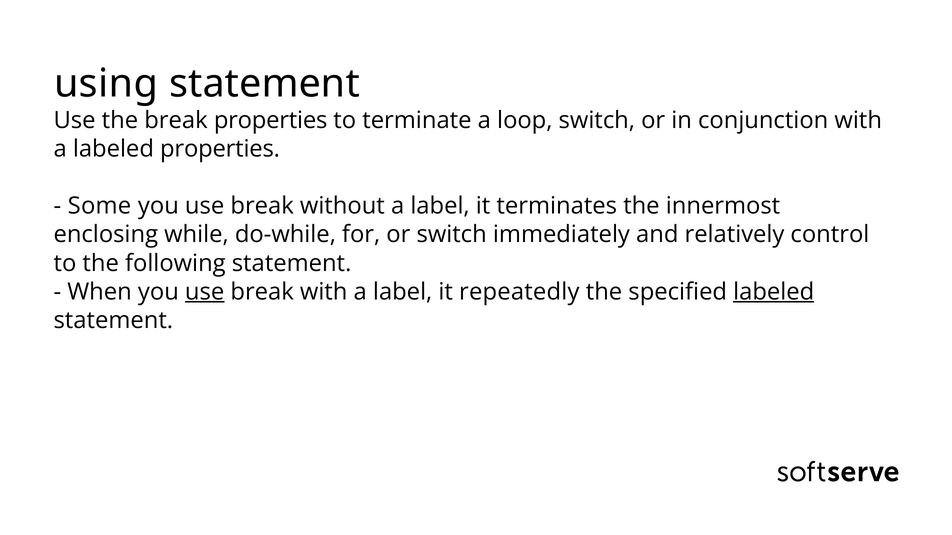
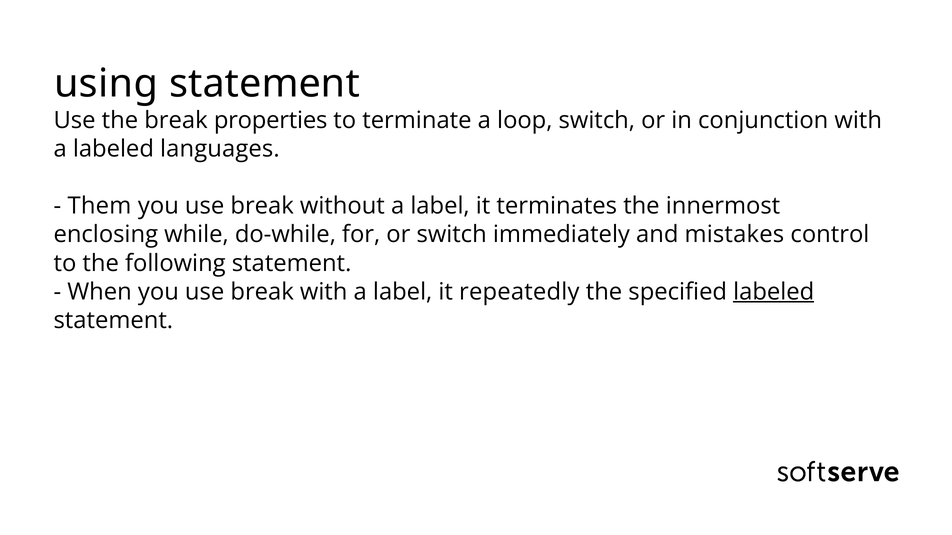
labeled properties: properties -> languages
Some: Some -> Them
relatively: relatively -> mistakes
use at (205, 292) underline: present -> none
